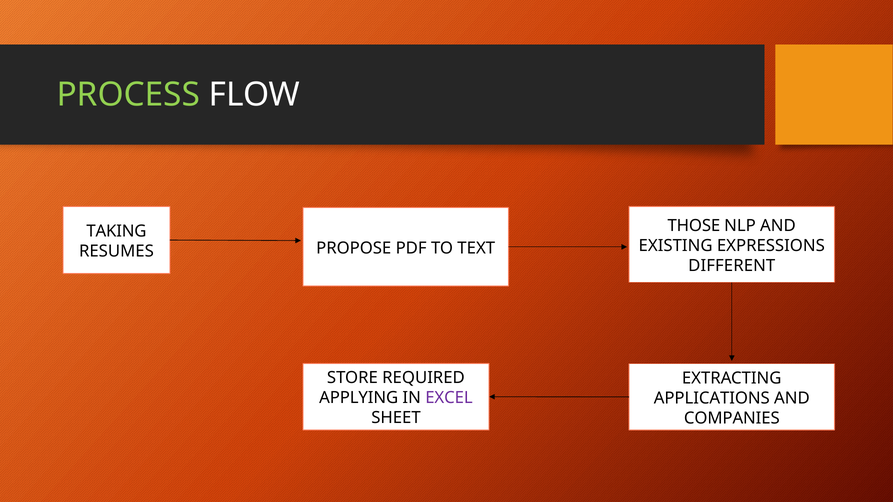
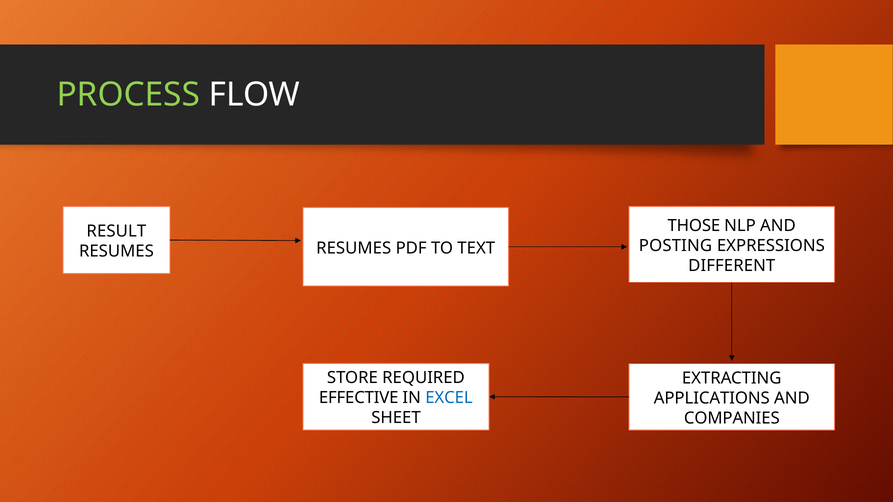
TAKING: TAKING -> RESULT
EXISTING: EXISTING -> POSTING
RESUMES PROPOSE: PROPOSE -> RESUMES
APPLYING: APPLYING -> EFFECTIVE
EXCEL colour: purple -> blue
